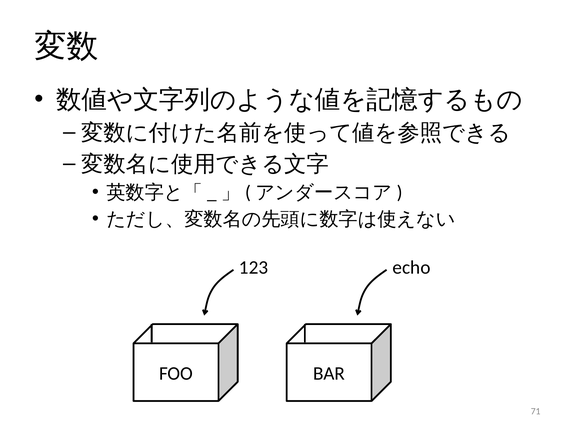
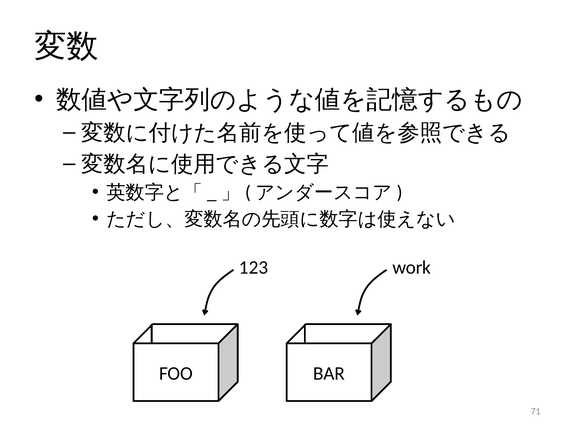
echo: echo -> work
